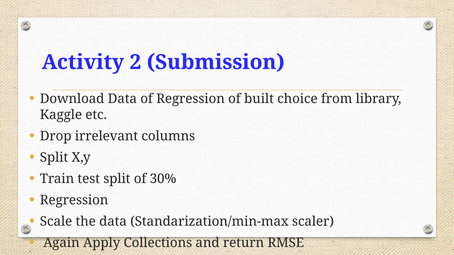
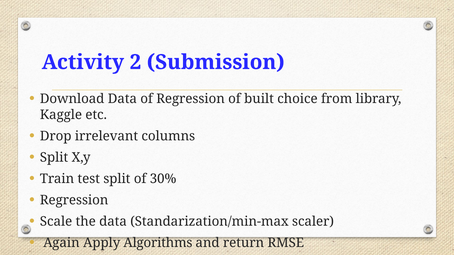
Collections: Collections -> Algorithms
